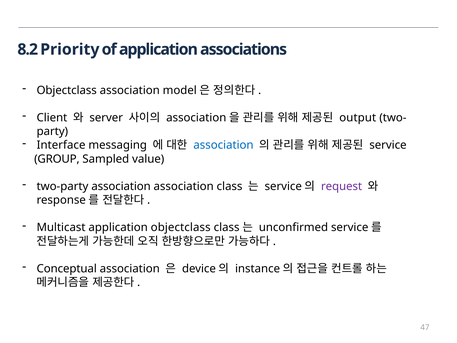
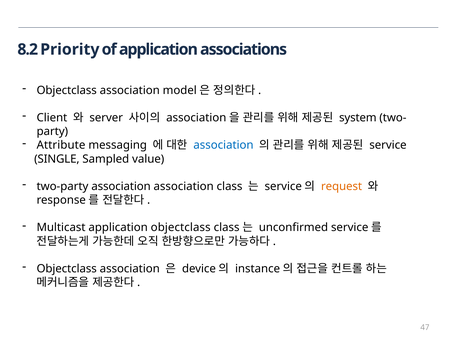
output: output -> system
Interface: Interface -> Attribute
GROUP: GROUP -> SINGLE
request colour: purple -> orange
Conceptual at (67, 268): Conceptual -> Objectclass
